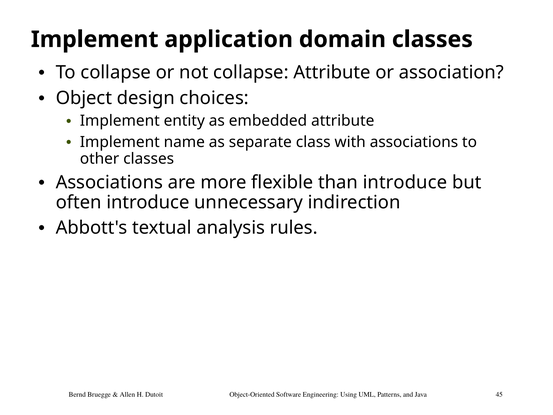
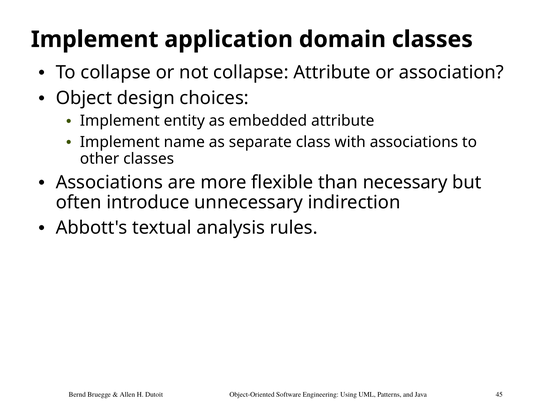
than introduce: introduce -> necessary
